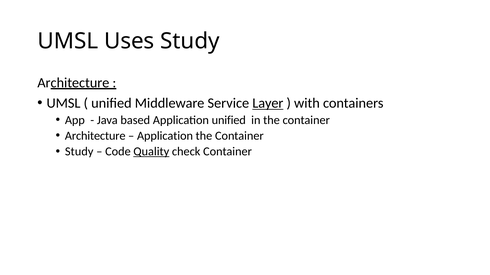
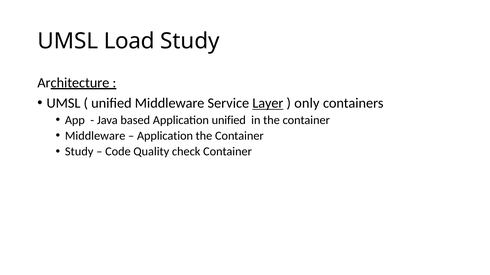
Uses: Uses -> Load
with: with -> only
Architecture at (95, 136): Architecture -> Middleware
Quality underline: present -> none
